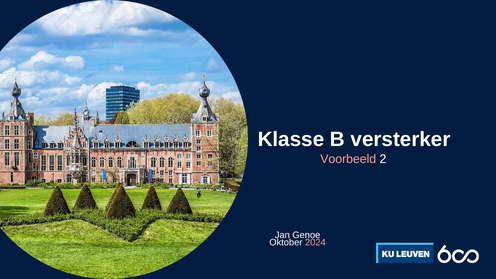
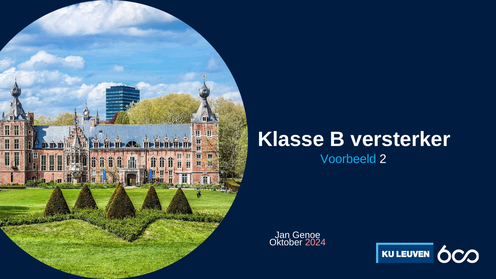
Voorbeeld colour: pink -> light blue
